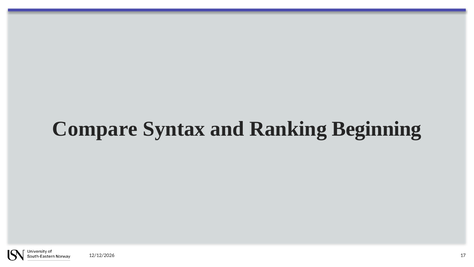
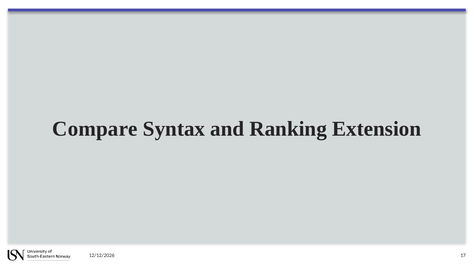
Beginning: Beginning -> Extension
